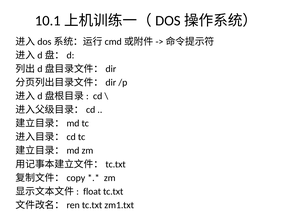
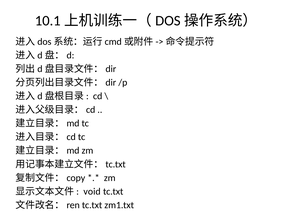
float: float -> void
